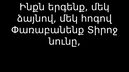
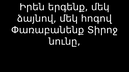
Ինքն: Ինքն -> Իրեն
